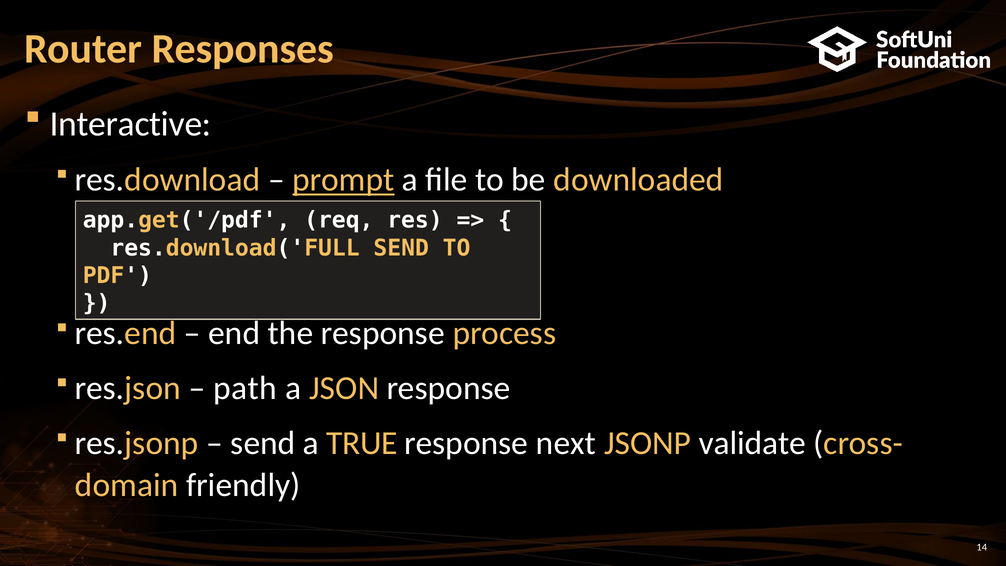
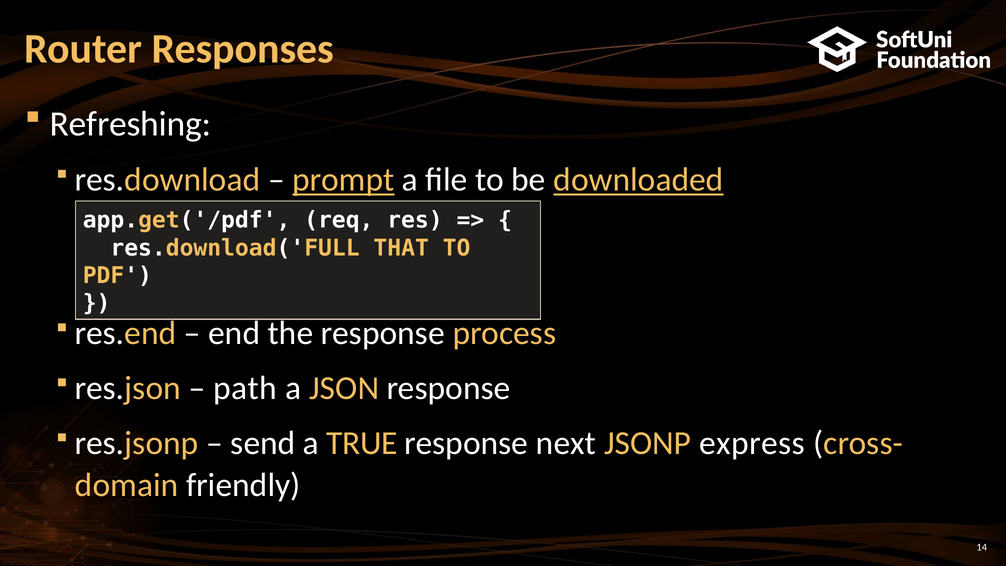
Interactive: Interactive -> Refreshing
downloaded underline: none -> present
res.download('FULL SEND: SEND -> THAT
validate: validate -> express
